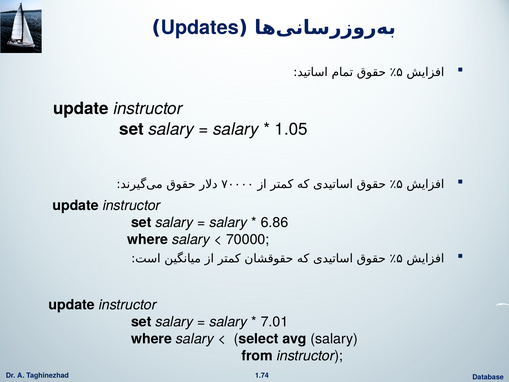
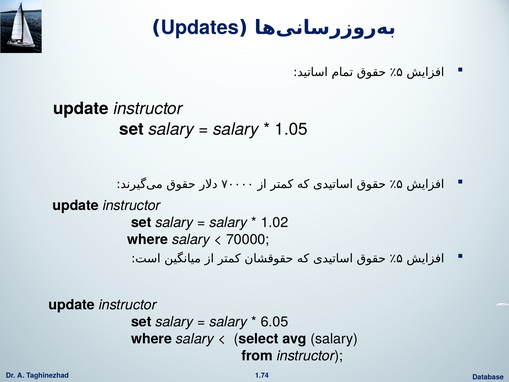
6.86: 6.86 -> 1.02
7.01: 7.01 -> 6.05
